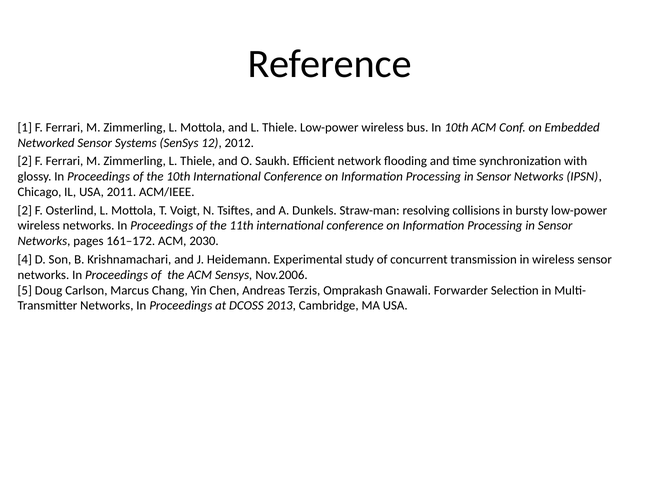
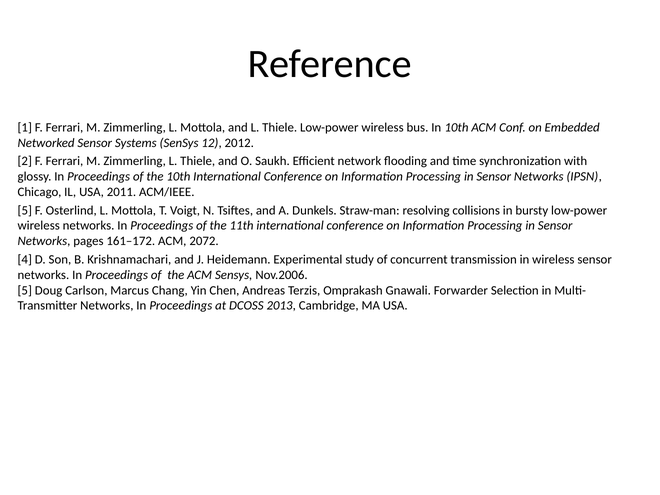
2 at (25, 210): 2 -> 5
2030: 2030 -> 2072
